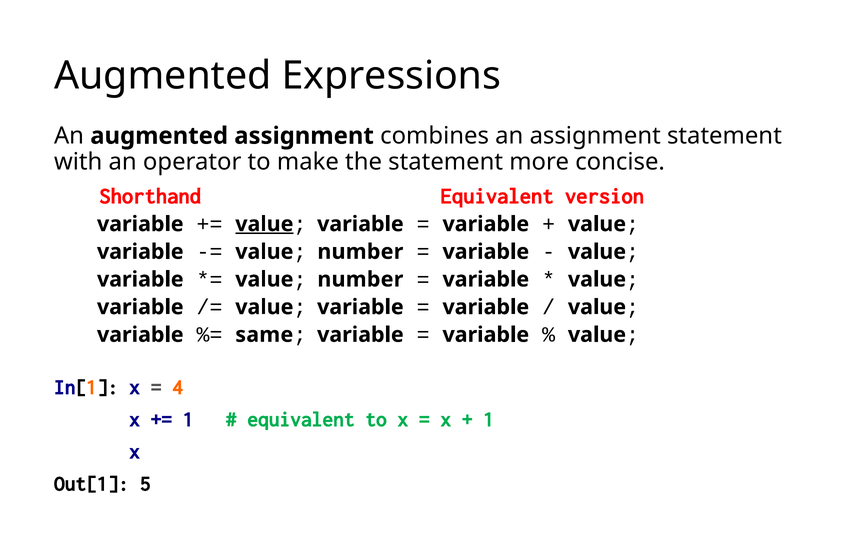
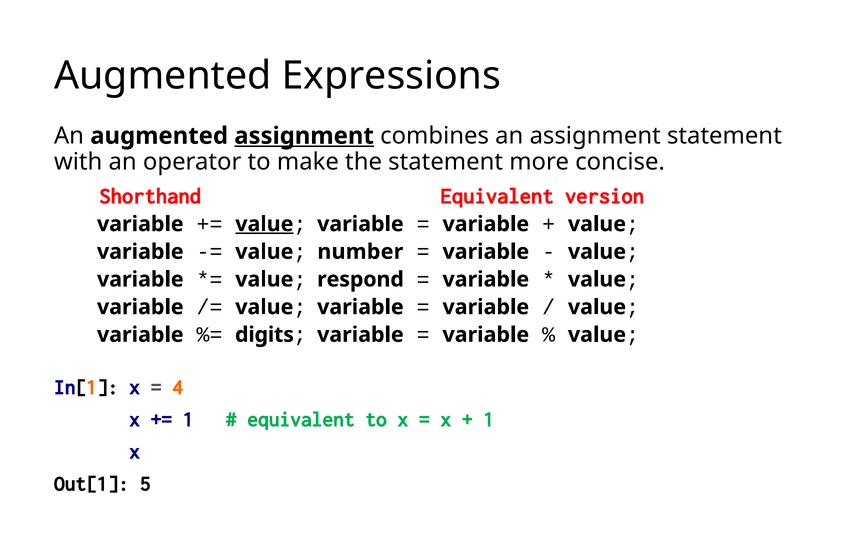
assignment at (304, 136) underline: none -> present
number at (360, 279): number -> respond
same: same -> digits
